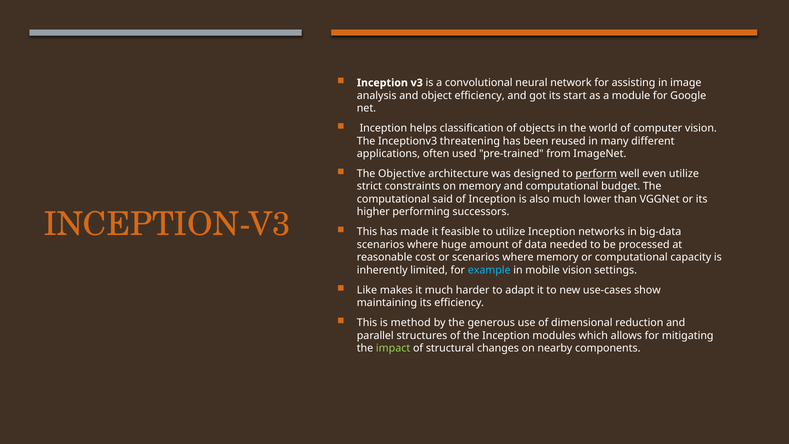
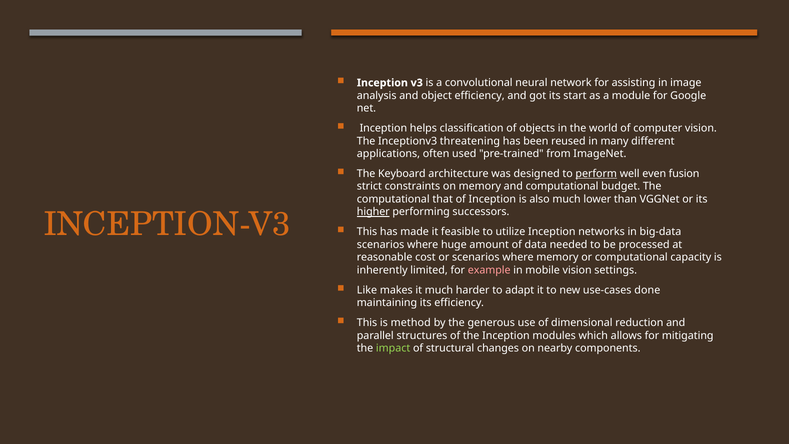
Objective: Objective -> Keyboard
even utilize: utilize -> fusion
said: said -> that
higher underline: none -> present
example colour: light blue -> pink
show: show -> done
